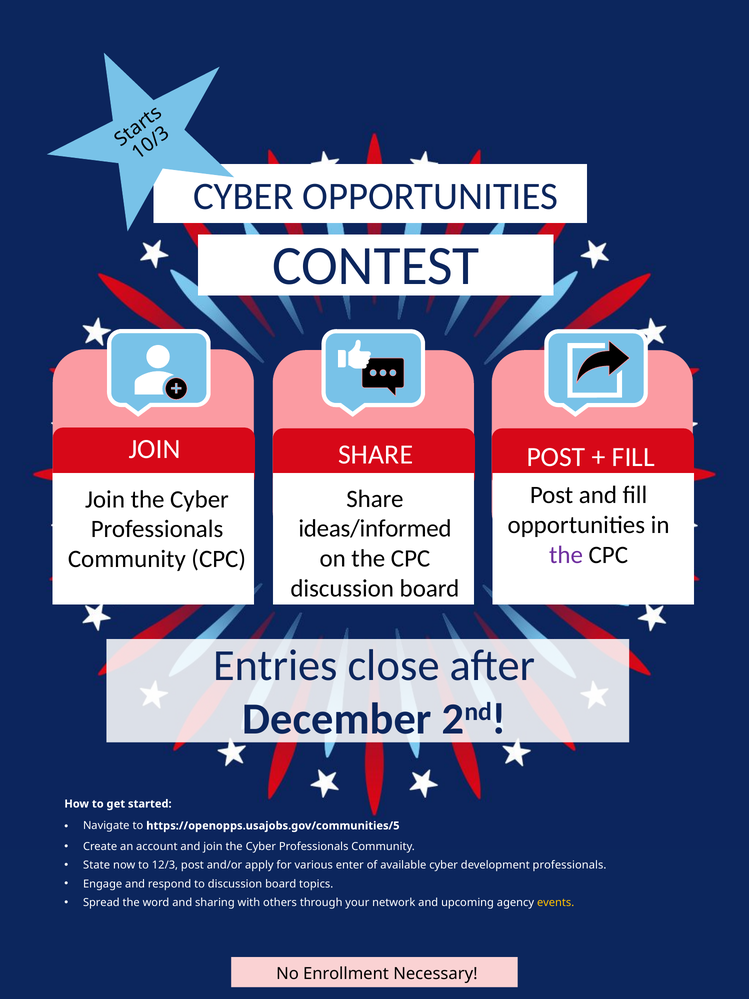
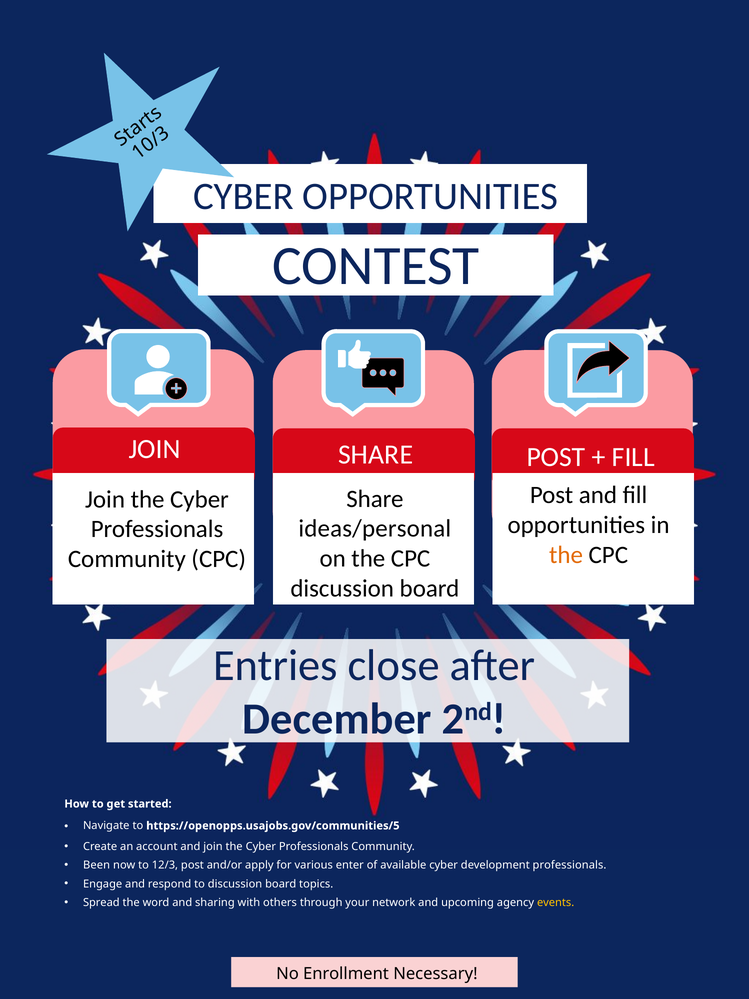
ideas/informed: ideas/informed -> ideas/personal
the at (566, 555) colour: purple -> orange
State: State -> Been
